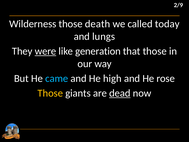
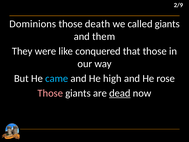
Wilderness: Wilderness -> Dominions
called today: today -> giants
lungs: lungs -> them
were underline: present -> none
generation: generation -> conquered
Those at (50, 93) colour: yellow -> pink
